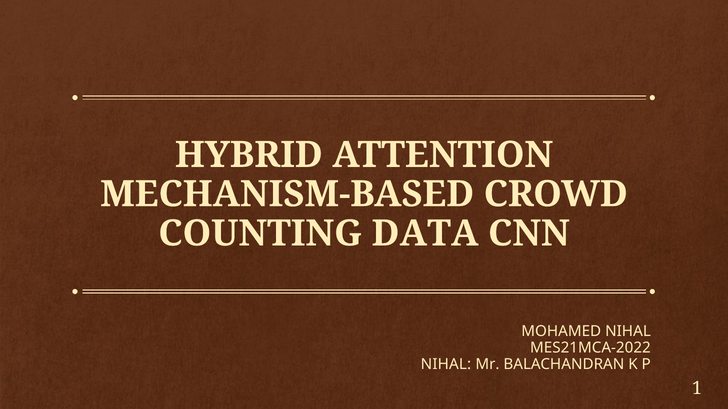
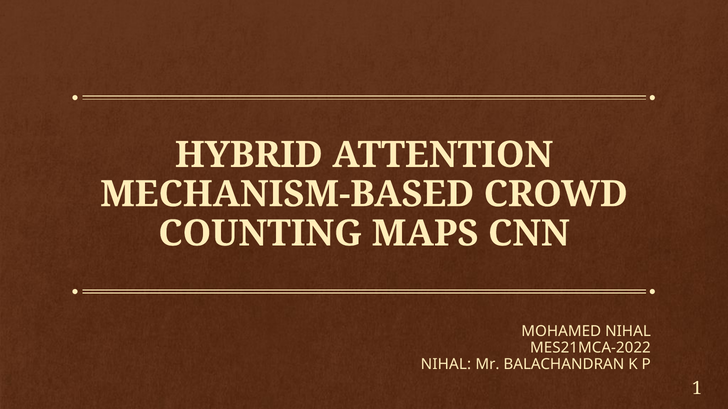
DATA: DATA -> MAPS
